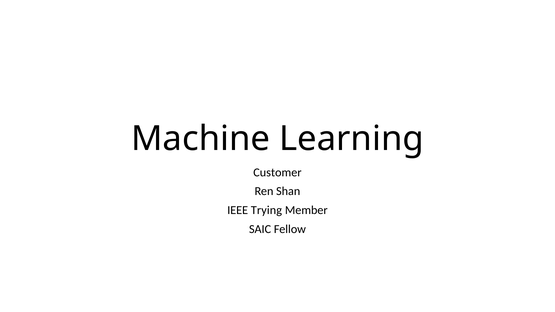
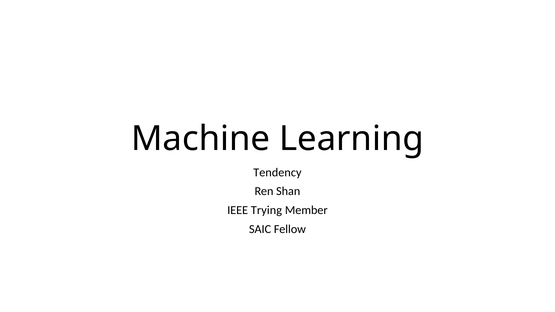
Customer: Customer -> Tendency
